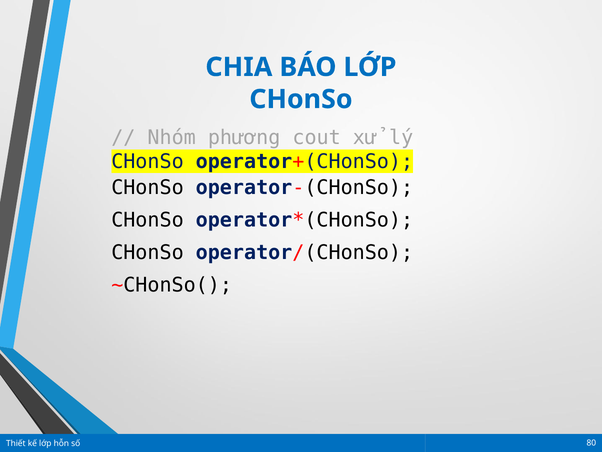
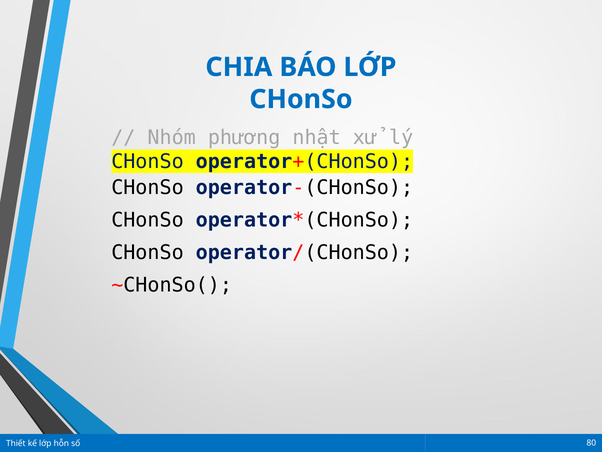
cout: cout -> nhật
